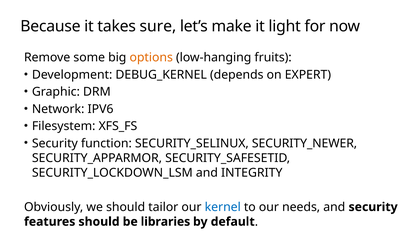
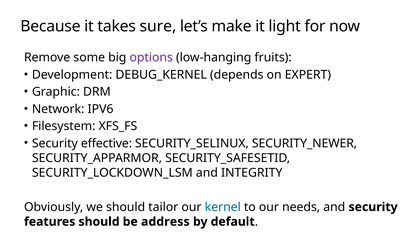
options colour: orange -> purple
function: function -> effective
libraries: libraries -> address
